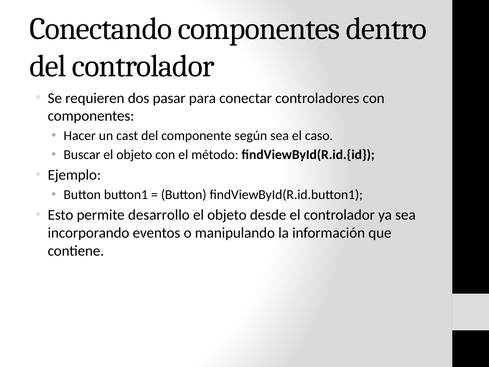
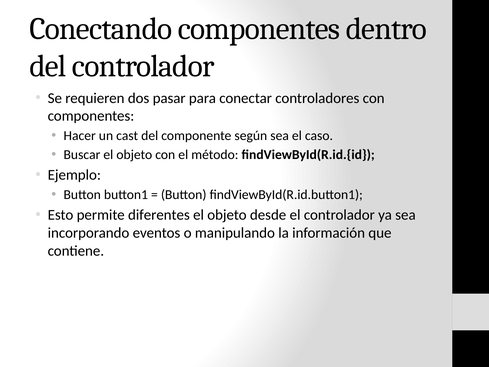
desarrollo: desarrollo -> diferentes
